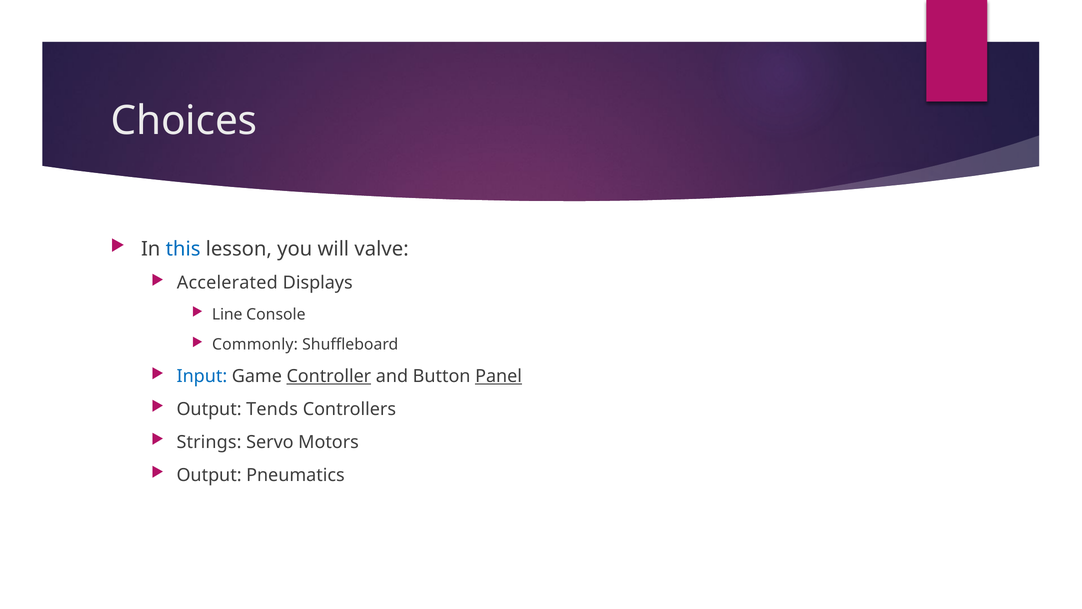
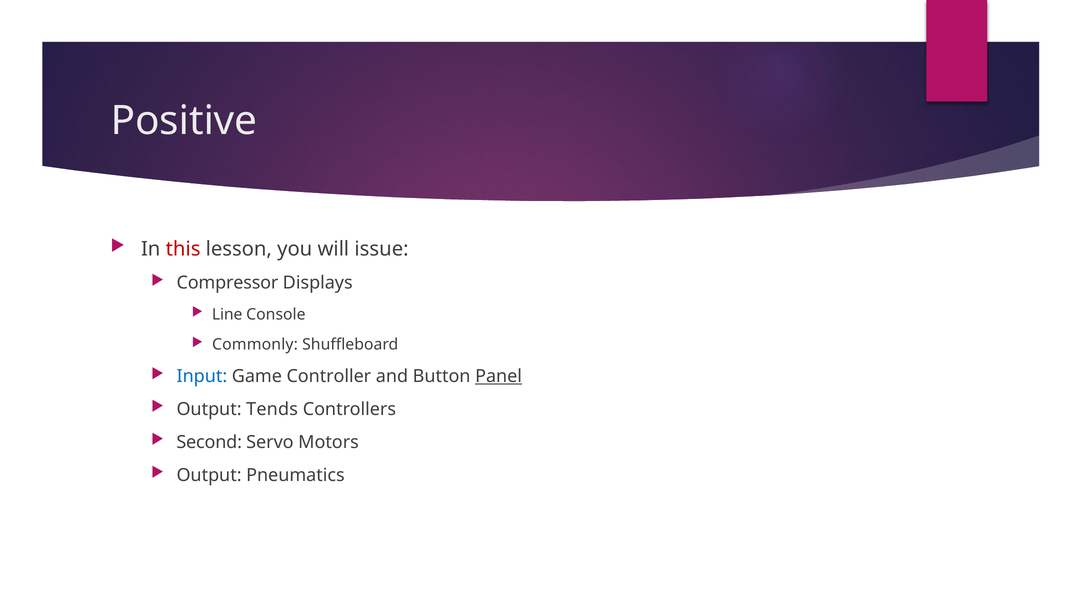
Choices: Choices -> Positive
this colour: blue -> red
valve: valve -> issue
Accelerated: Accelerated -> Compressor
Controller underline: present -> none
Strings: Strings -> Second
